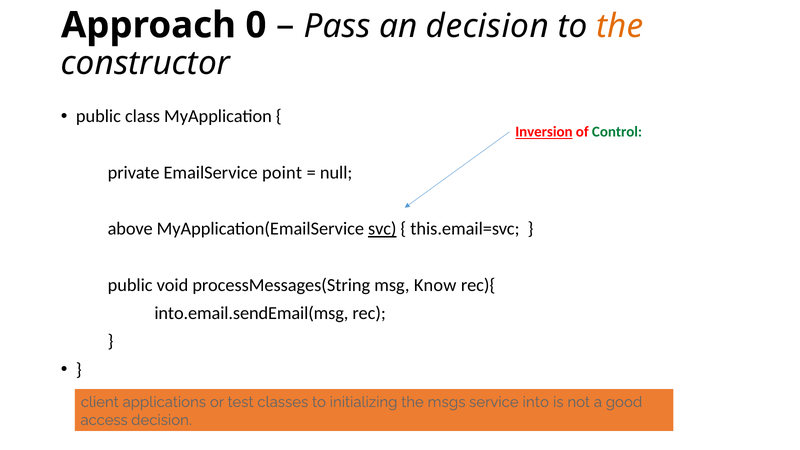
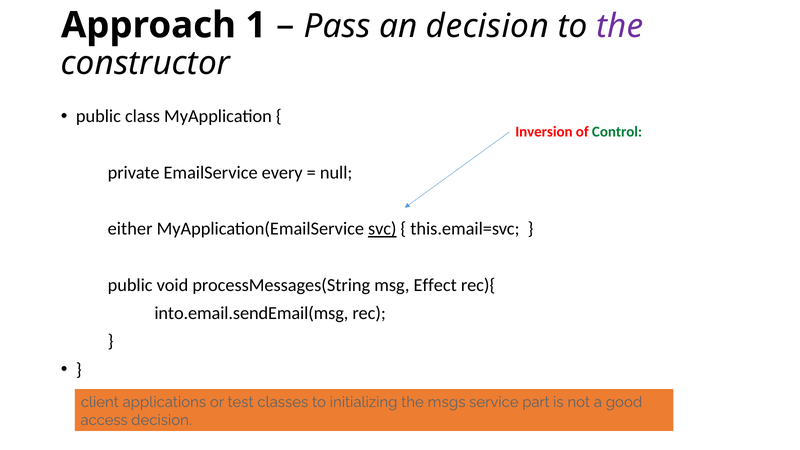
0: 0 -> 1
the at (620, 26) colour: orange -> purple
Inversion underline: present -> none
point: point -> every
above: above -> either
Know: Know -> Effect
into: into -> part
